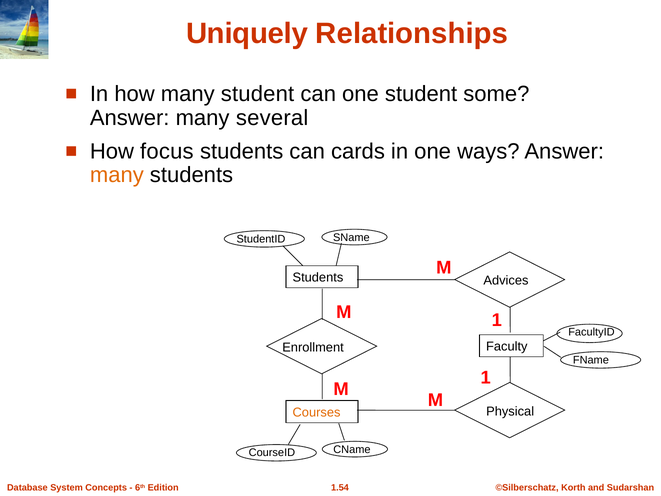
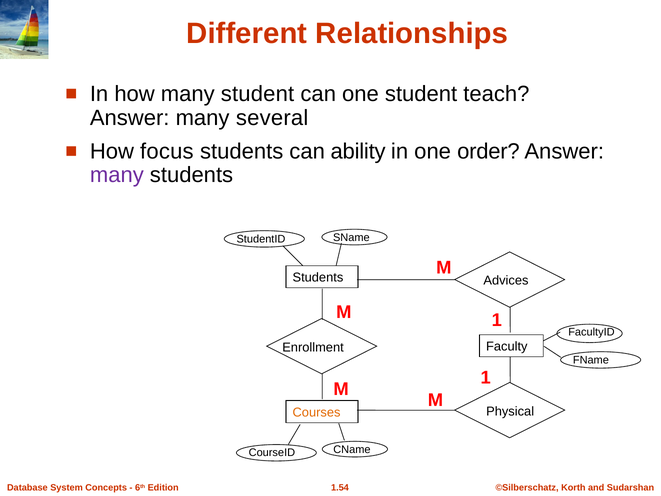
Uniquely: Uniquely -> Different
some: some -> teach
cards: cards -> ability
ways: ways -> order
many at (117, 175) colour: orange -> purple
